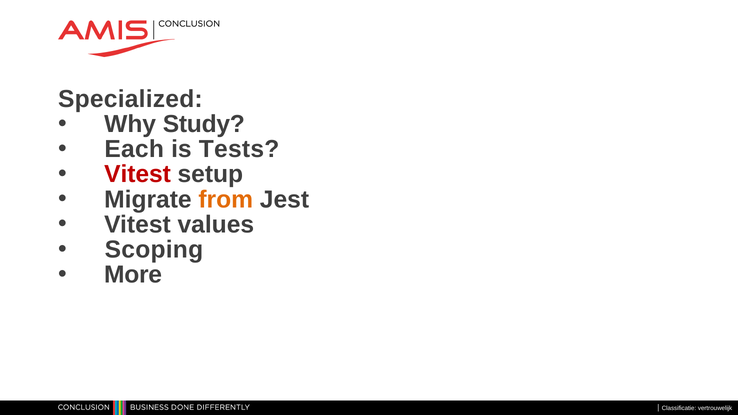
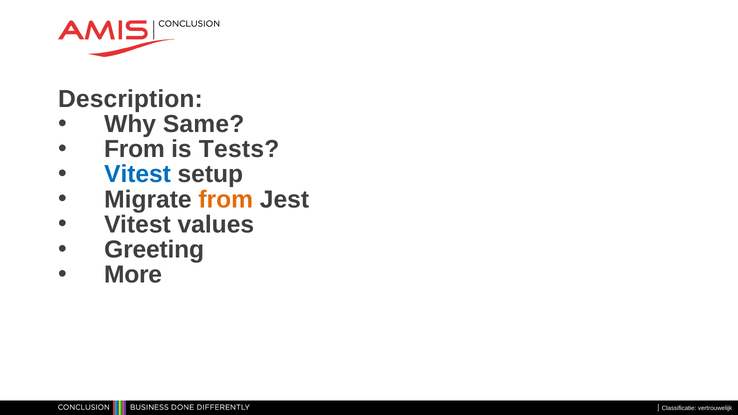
Specialized: Specialized -> Description
Study: Study -> Same
Each at (134, 149): Each -> From
Vitest at (138, 174) colour: red -> blue
Scoping: Scoping -> Greeting
